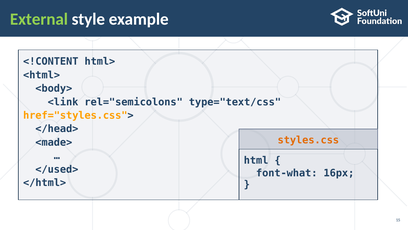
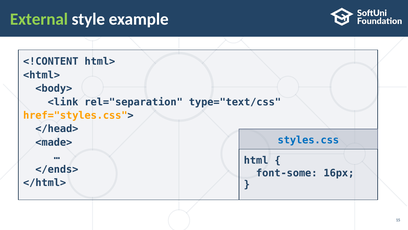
rel="semicolons: rel="semicolons -> rel="separation
styles.css colour: orange -> blue
</used>: </used> -> </ends>
font-what: font-what -> font-some
